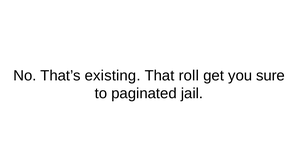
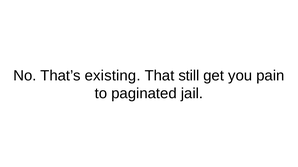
roll: roll -> still
sure: sure -> pain
